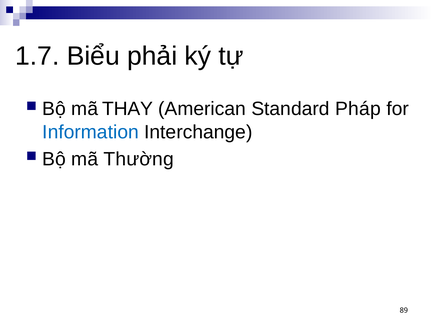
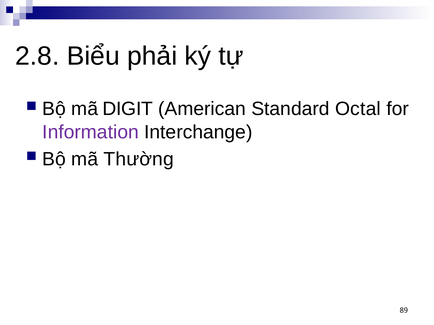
1.7: 1.7 -> 2.8
THAY: THAY -> DIGIT
Pháp: Pháp -> Octal
Information colour: blue -> purple
